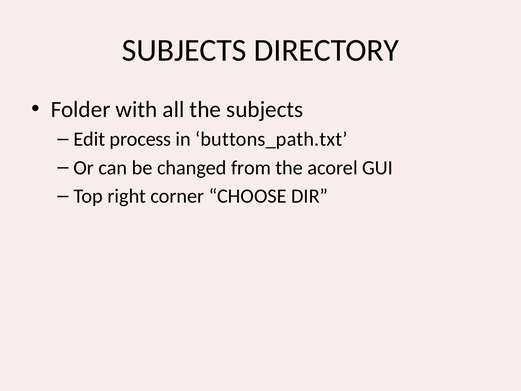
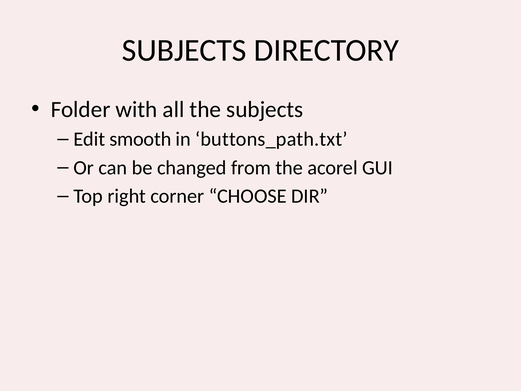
process: process -> smooth
